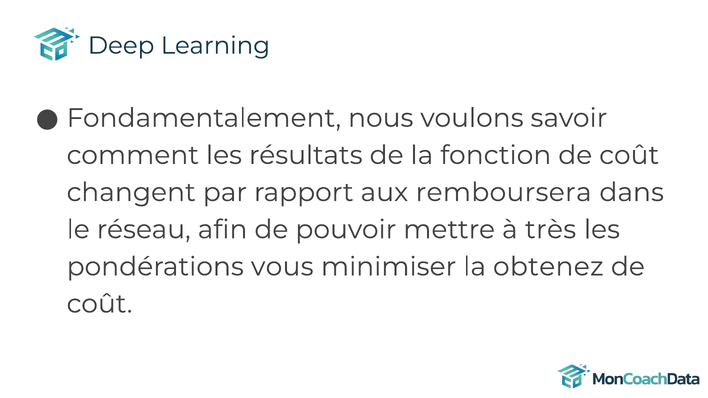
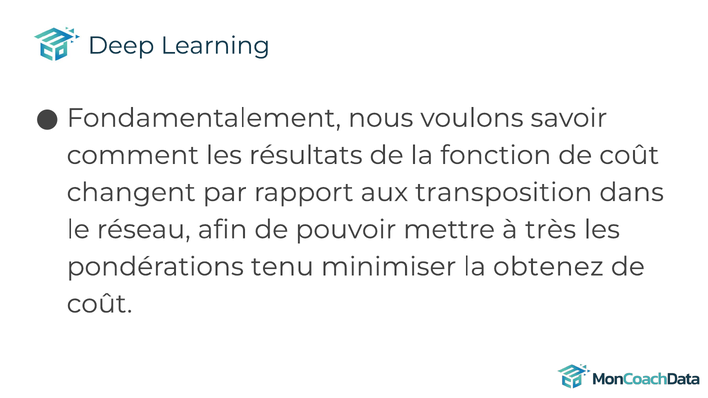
remboursera: remboursera -> transposition
vous: vous -> tenu
